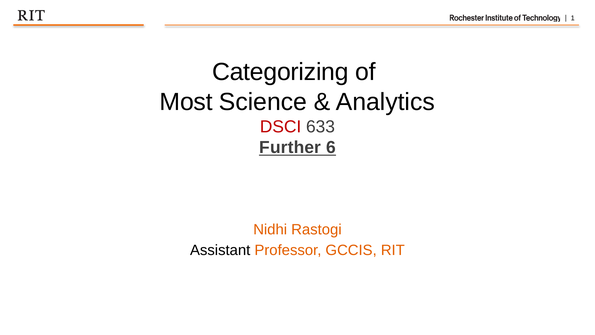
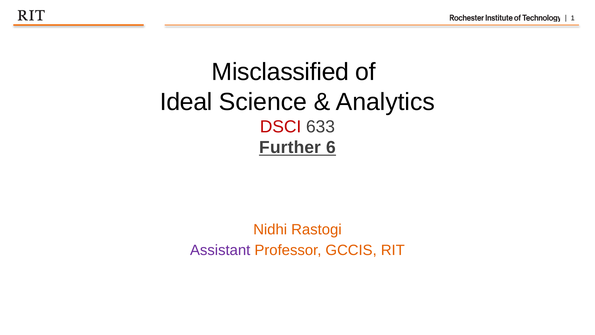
Categorizing: Categorizing -> Misclassified
Most: Most -> Ideal
Assistant colour: black -> purple
